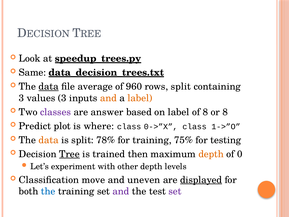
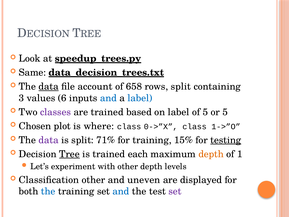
average: average -> account
960: 960 -> 658
values 3: 3 -> 6
and at (108, 98) colour: orange -> blue
label at (140, 98) colour: orange -> blue
are answer: answer -> trained
of 8: 8 -> 5
or 8: 8 -> 5
Predict: Predict -> Chosen
data at (49, 140) colour: orange -> purple
78%: 78% -> 71%
75%: 75% -> 15%
testing underline: none -> present
then: then -> each
0: 0 -> 1
Classification move: move -> other
displayed underline: present -> none
and at (121, 191) colour: purple -> blue
